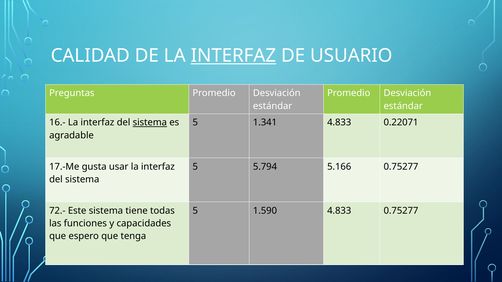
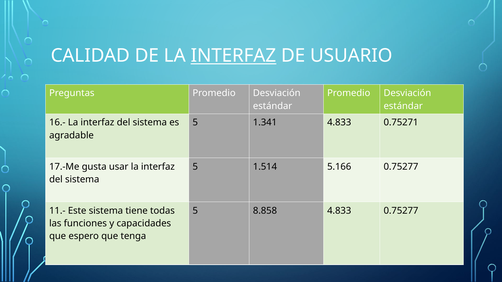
sistema at (150, 123) underline: present -> none
0.22071: 0.22071 -> 0.75271
5.794: 5.794 -> 1.514
72.-: 72.- -> 11.-
1.590: 1.590 -> 8.858
